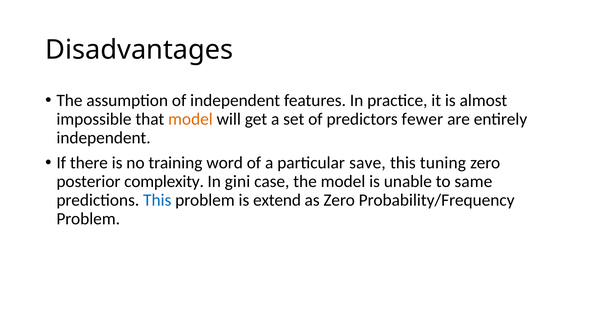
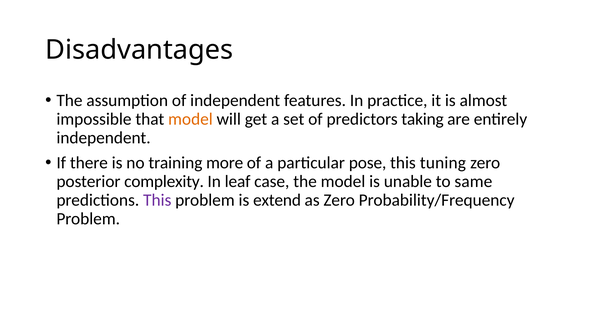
fewer: fewer -> taking
word: word -> more
save: save -> pose
gini: gini -> leaf
This at (157, 200) colour: blue -> purple
